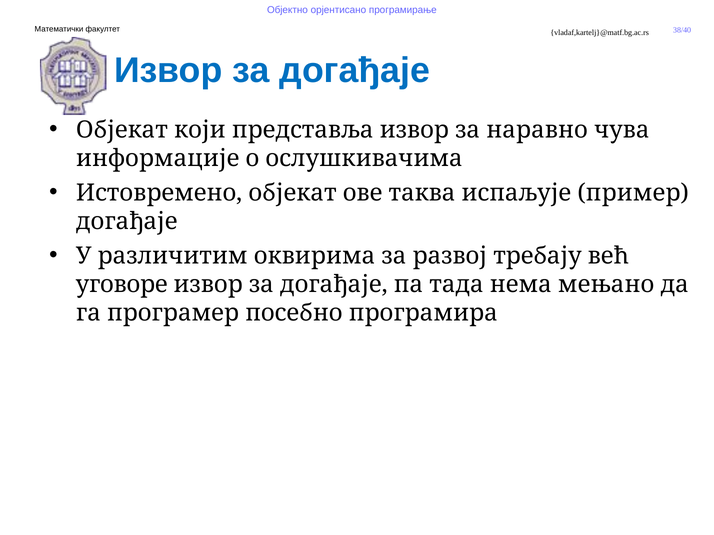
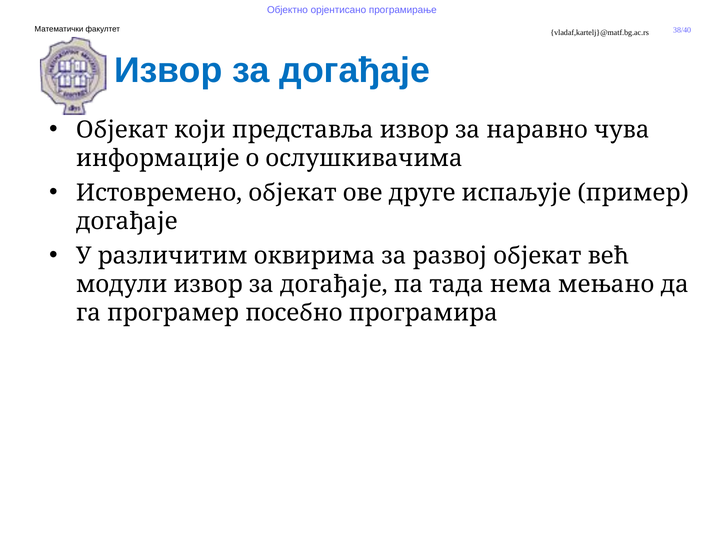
таква: таква -> друге
развој требају: требају -> објекат
уговоре: уговоре -> модули
